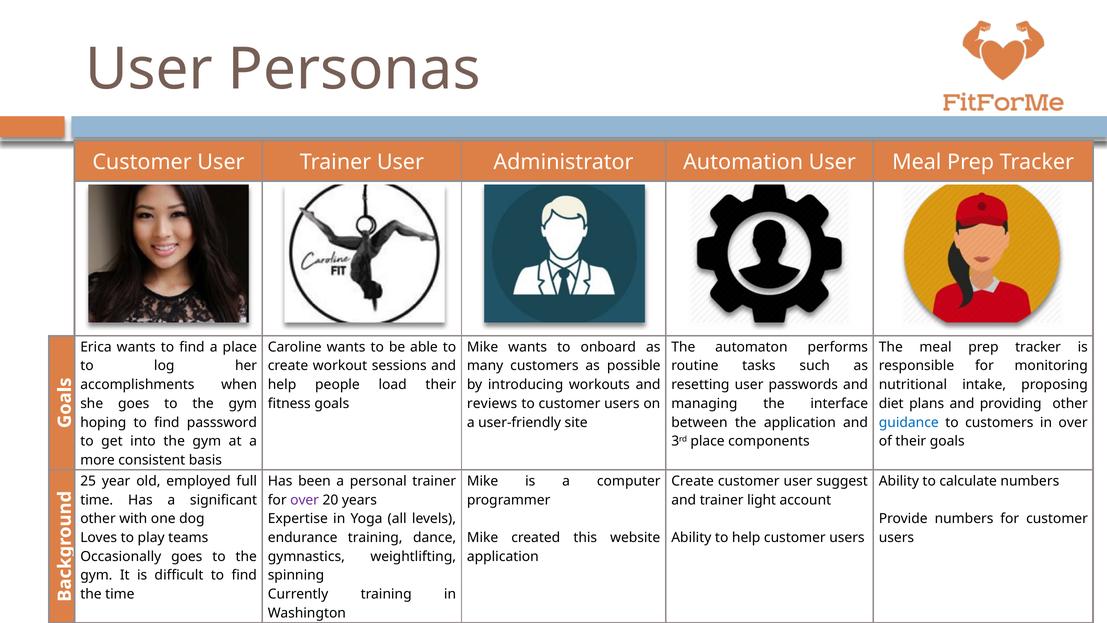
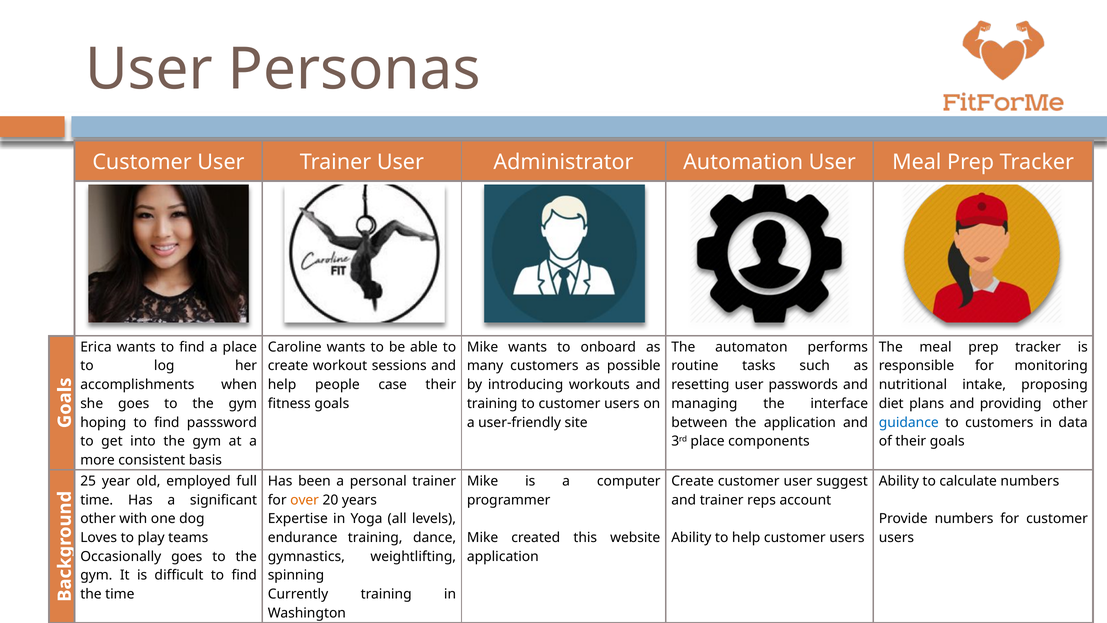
load: load -> case
reviews at (492, 403): reviews -> training
in over: over -> data
over at (305, 500) colour: purple -> orange
light: light -> reps
